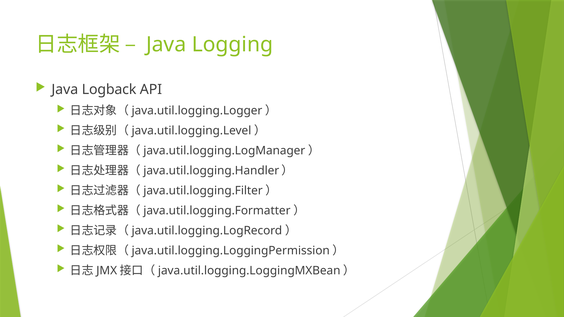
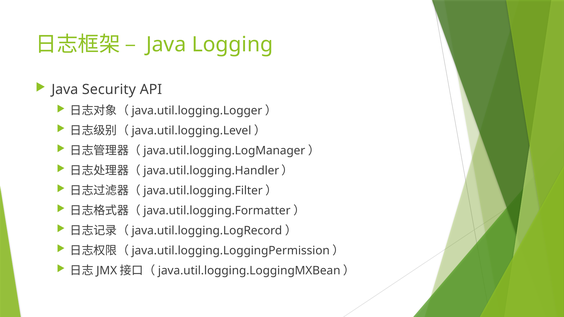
Logback: Logback -> Security
